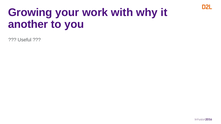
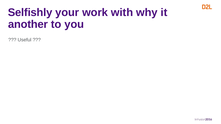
Growing: Growing -> Selfishly
